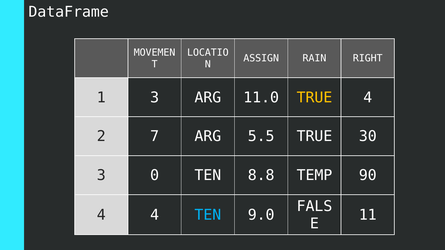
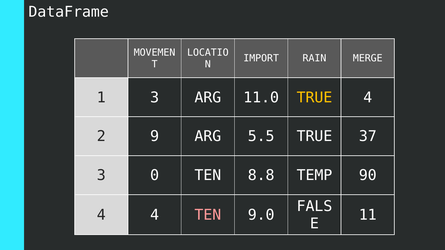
ASSIGN: ASSIGN -> IMPORT
RIGHT: RIGHT -> MERGE
7: 7 -> 9
30: 30 -> 37
TEN at (208, 215) colour: light blue -> pink
